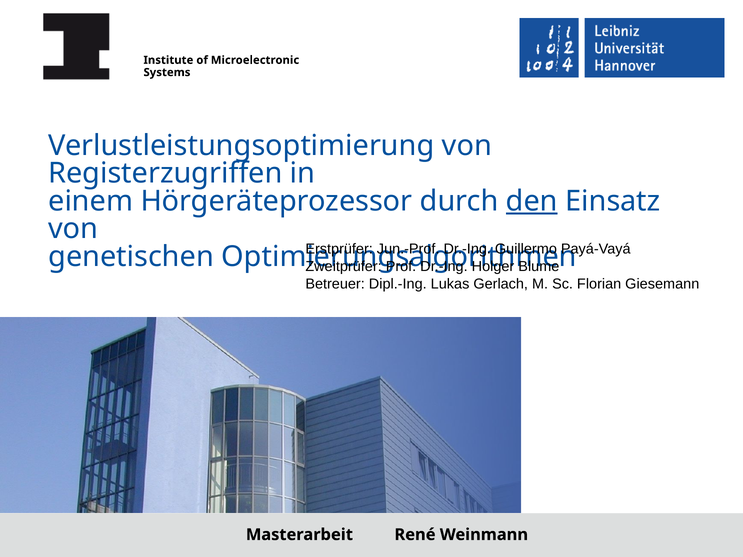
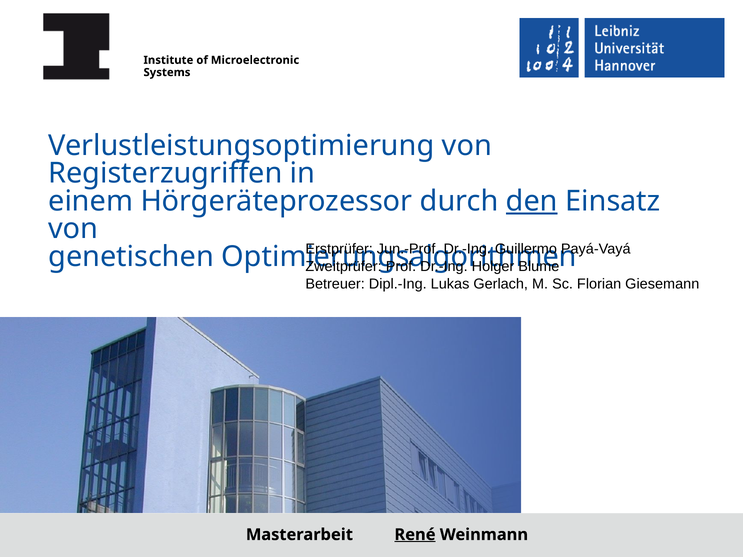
René underline: none -> present
